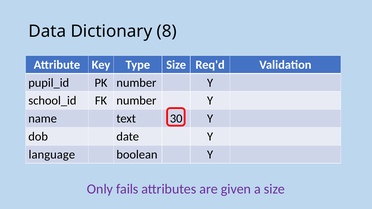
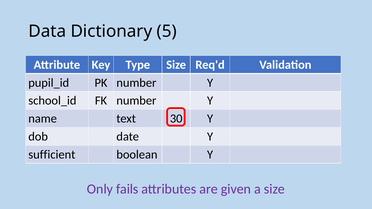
8: 8 -> 5
language: language -> sufficient
